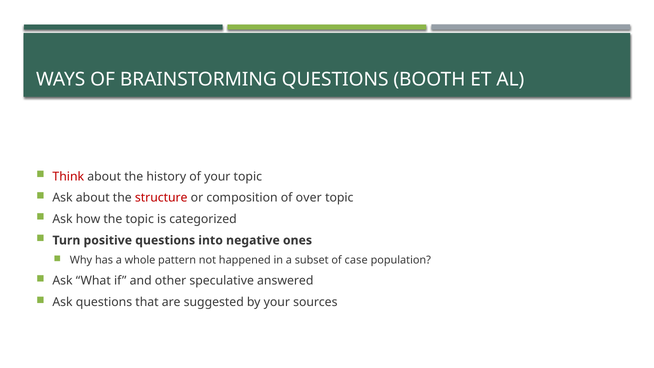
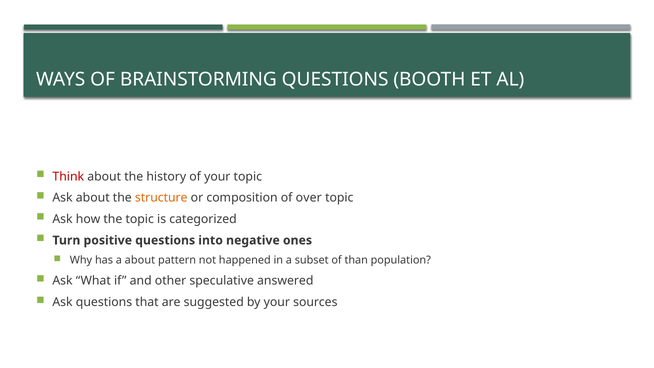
structure colour: red -> orange
a whole: whole -> about
case: case -> than
